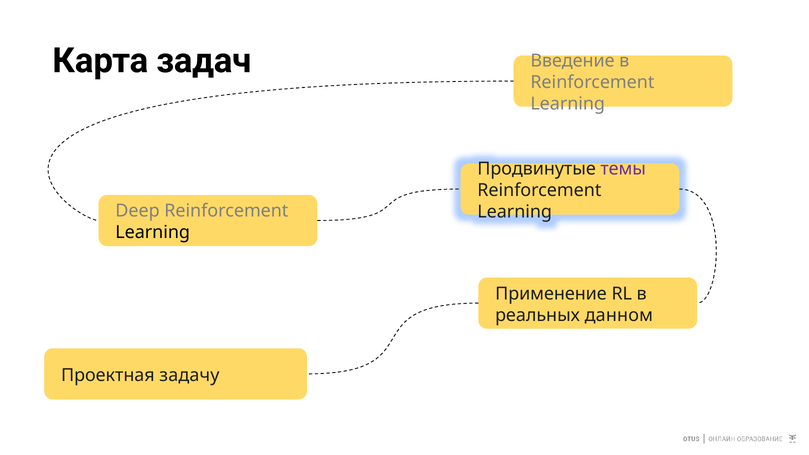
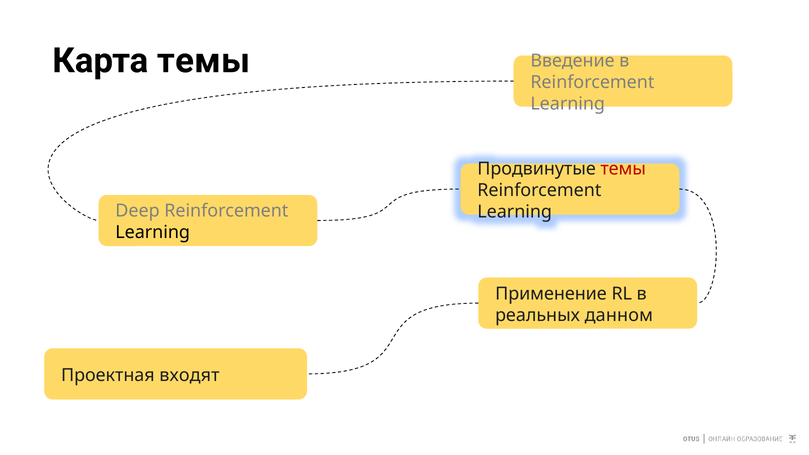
Карта задач: задач -> темы
темы at (623, 169) colour: purple -> red
задачу: задачу -> входят
